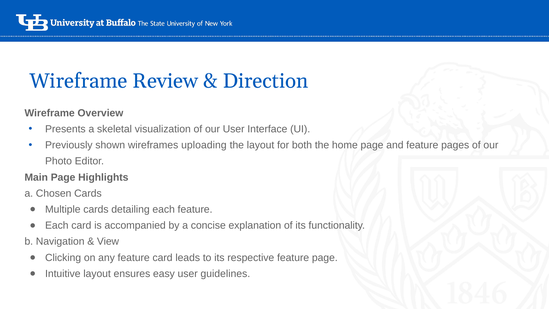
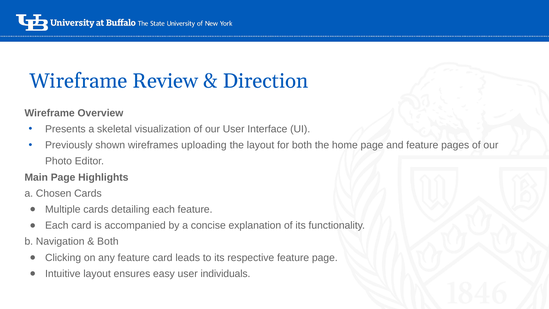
View at (108, 241): View -> Both
guidelines: guidelines -> individuals
